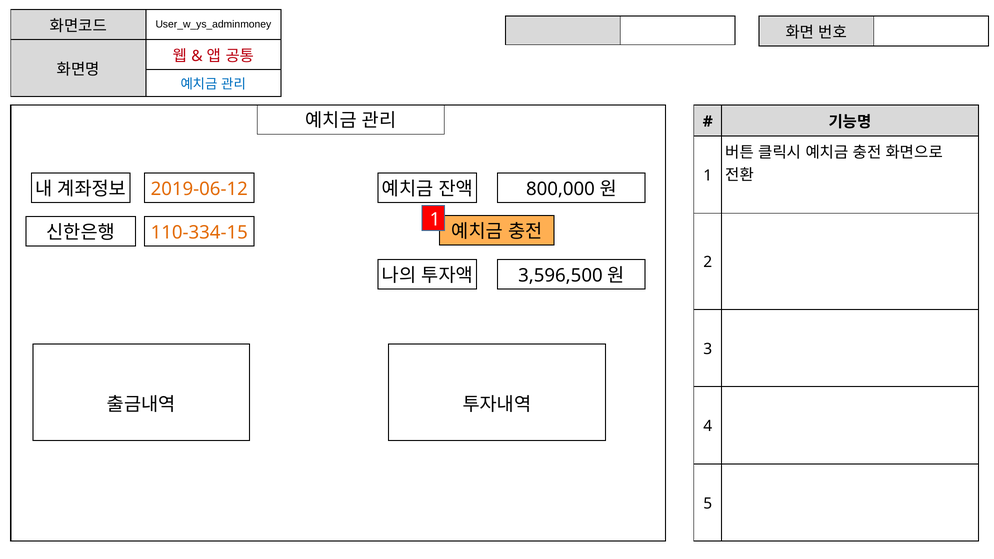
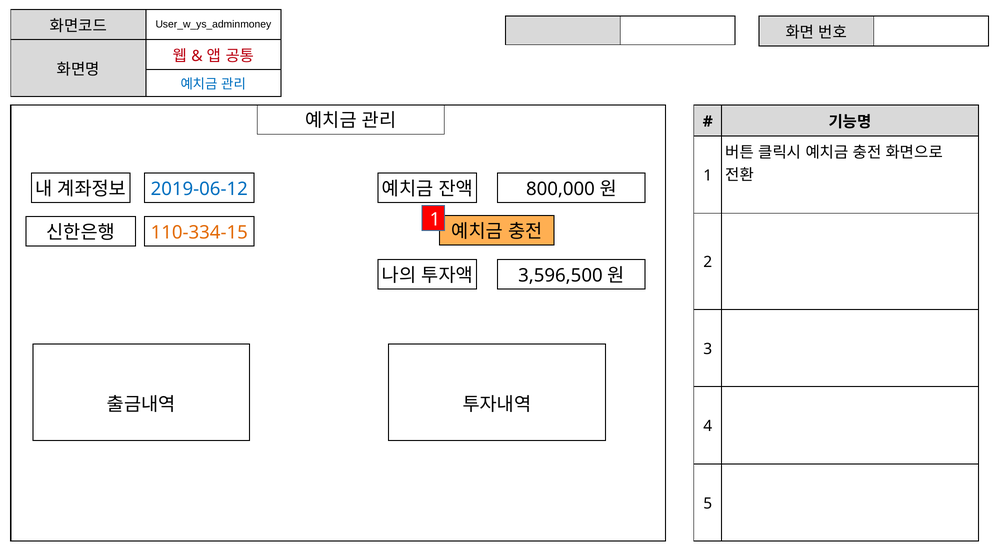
2019-06-12 colour: orange -> blue
